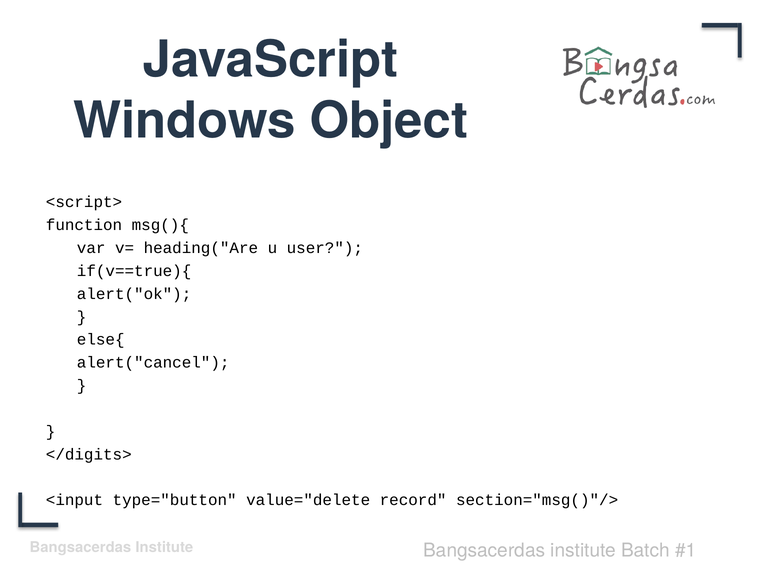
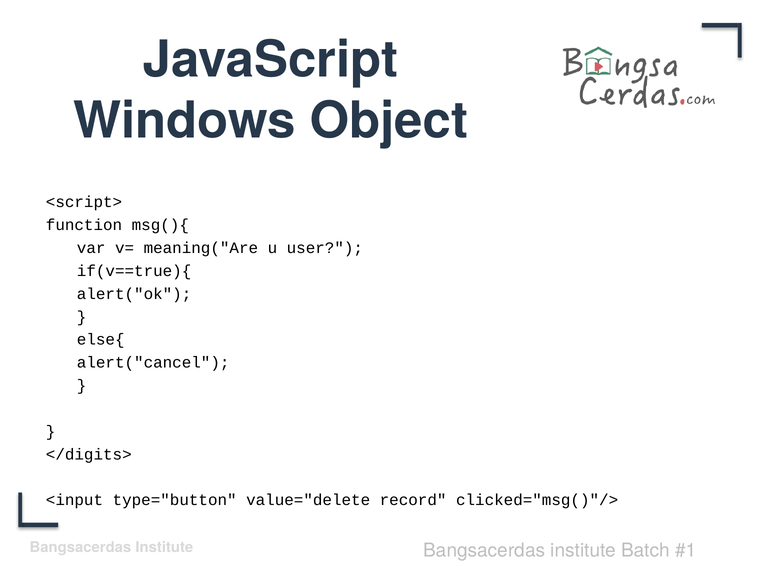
heading("Are: heading("Are -> meaning("Are
section="msg()"/>: section="msg()"/> -> clicked="msg()"/>
